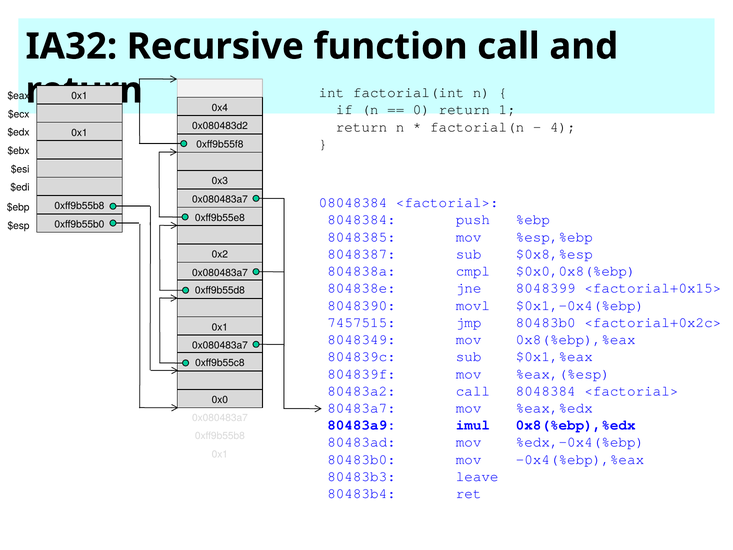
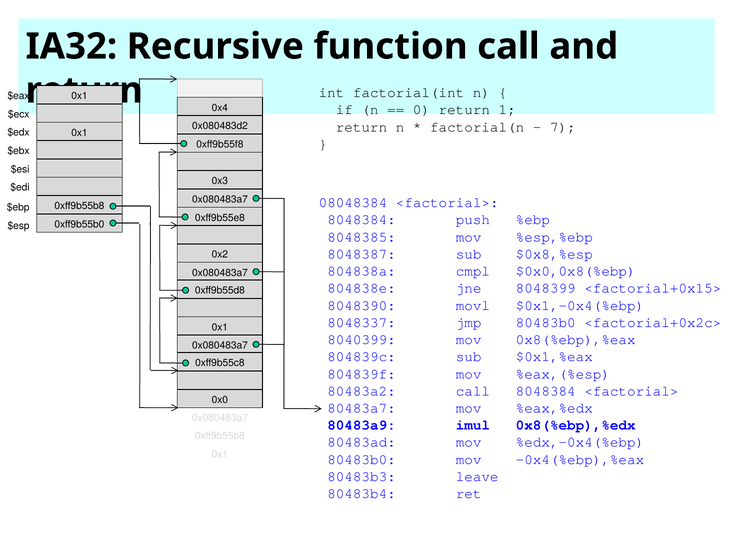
4: 4 -> 7
7457515: 7457515 -> 8048337
8048349: 8048349 -> 8040399
